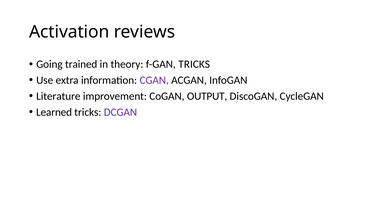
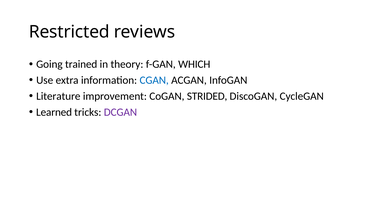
Activation: Activation -> Restricted
f-GAN TRICKS: TRICKS -> WHICH
CGAN colour: purple -> blue
OUTPUT: OUTPUT -> STRIDED
